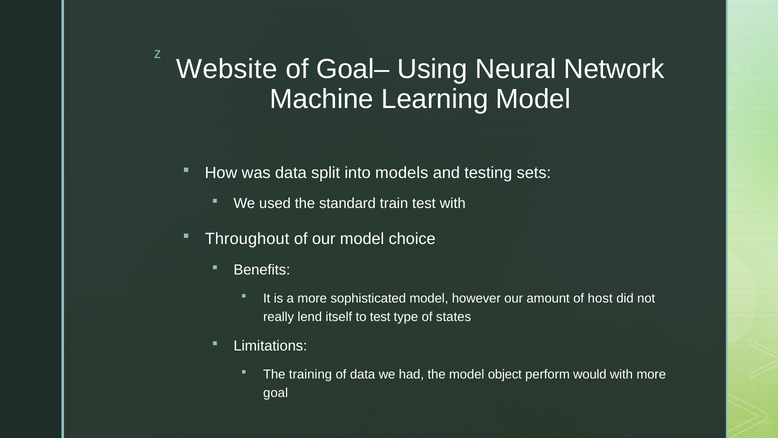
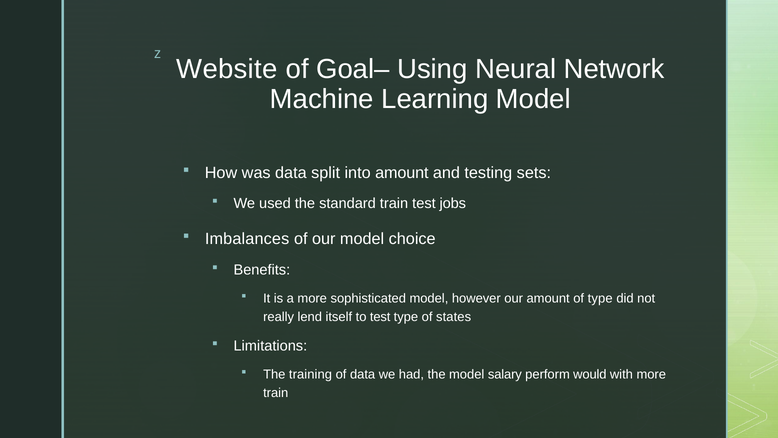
into models: models -> amount
test with: with -> jobs
Throughout: Throughout -> Imbalances
of host: host -> type
object: object -> salary
goal at (276, 393): goal -> train
